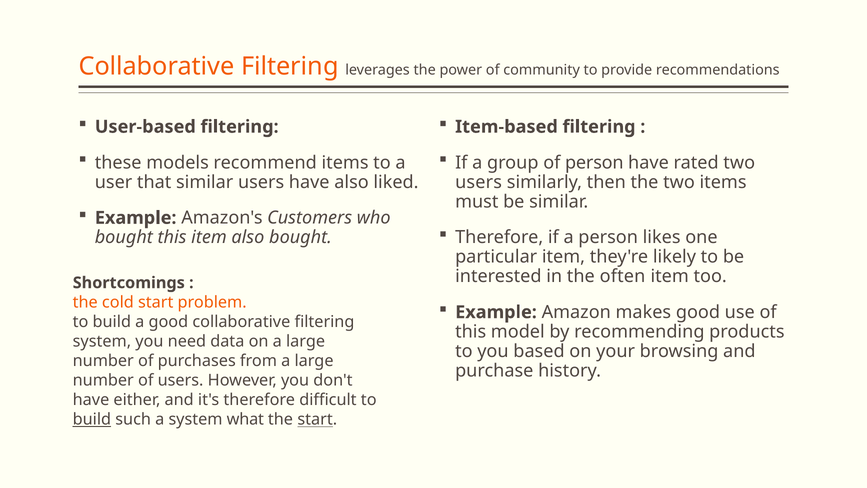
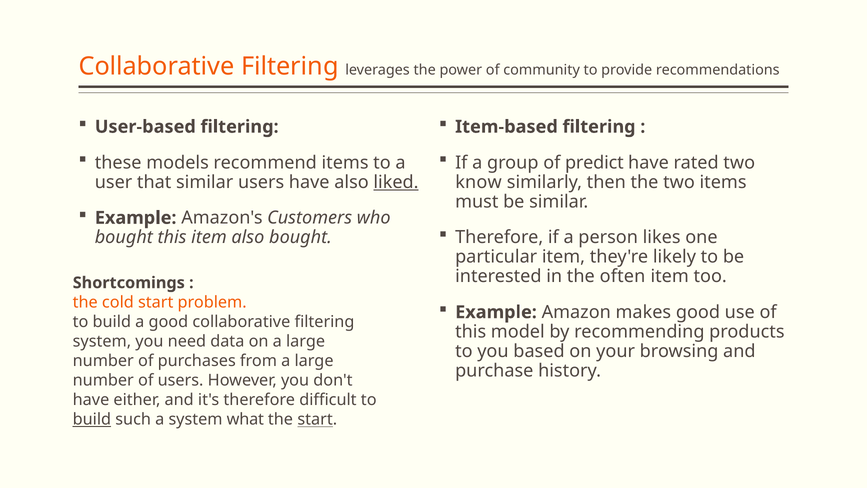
of person: person -> predict
liked underline: none -> present
users at (479, 182): users -> know
